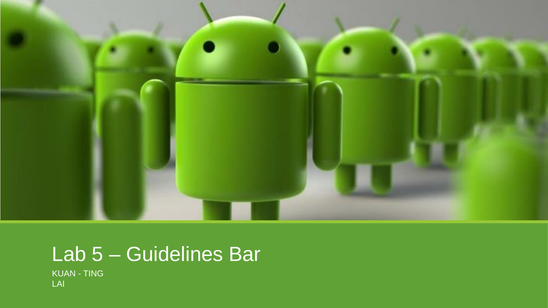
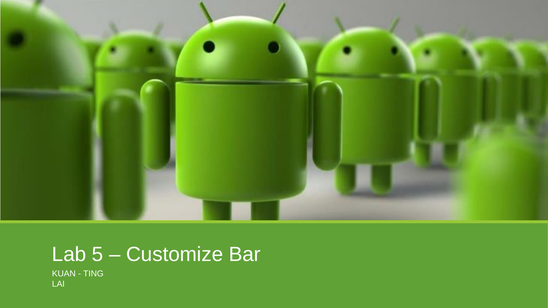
Guidelines: Guidelines -> Customize
